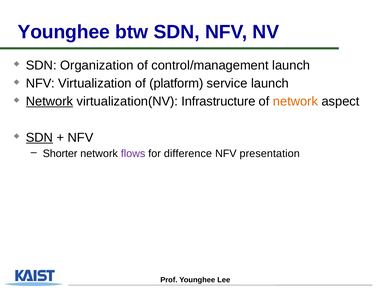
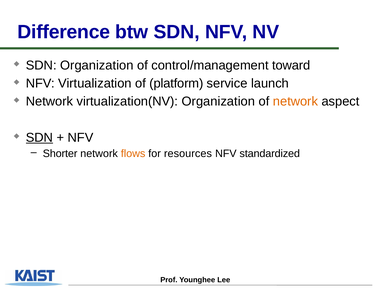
Younghee at (64, 32): Younghee -> Difference
control/management launch: launch -> toward
Network at (49, 101) underline: present -> none
virtualization(NV Infrastructure: Infrastructure -> Organization
flows colour: purple -> orange
difference: difference -> resources
presentation: presentation -> standardized
